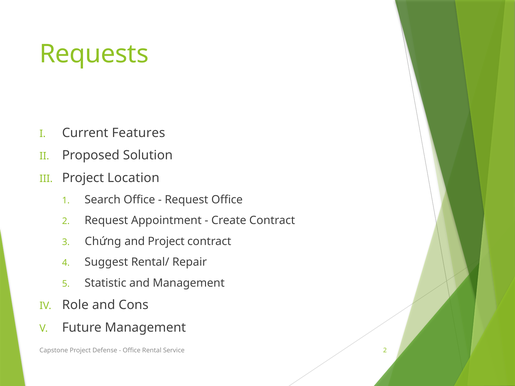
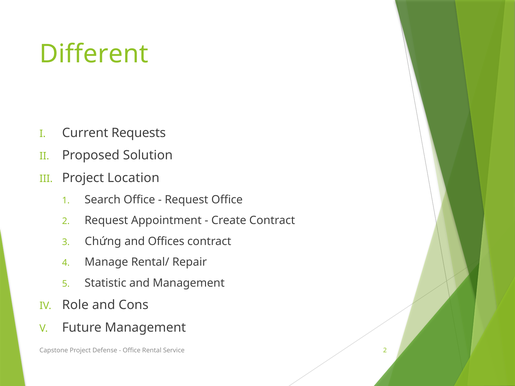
Requests: Requests -> Different
Features: Features -> Requests
and Project: Project -> Offices
Suggest: Suggest -> Manage
